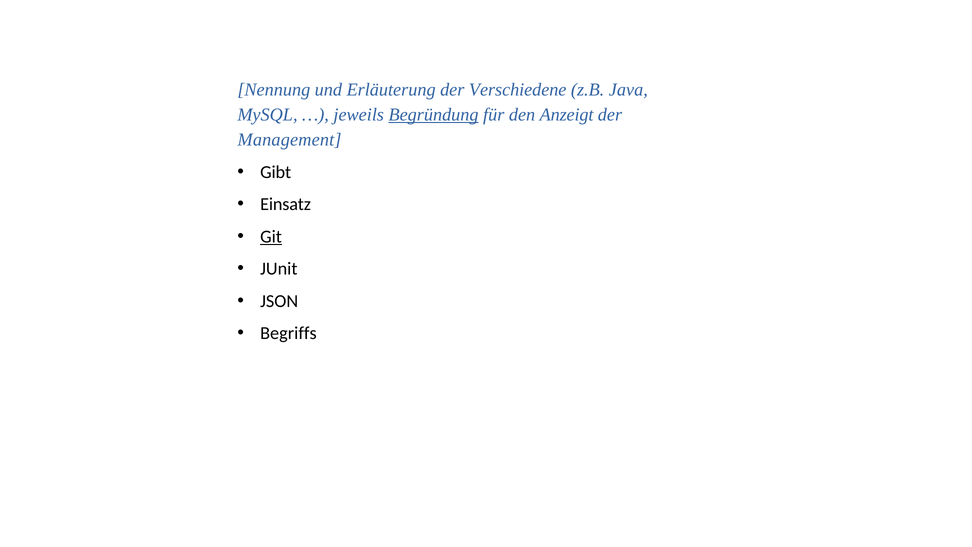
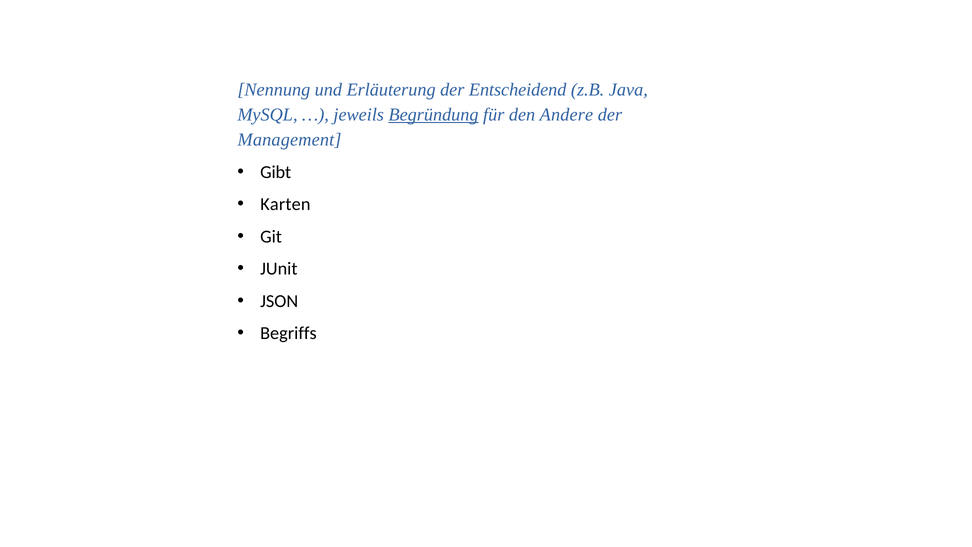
Verschiedene: Verschiedene -> Entscheidend
Anzeigt: Anzeigt -> Andere
Einsatz: Einsatz -> Karten
Git underline: present -> none
